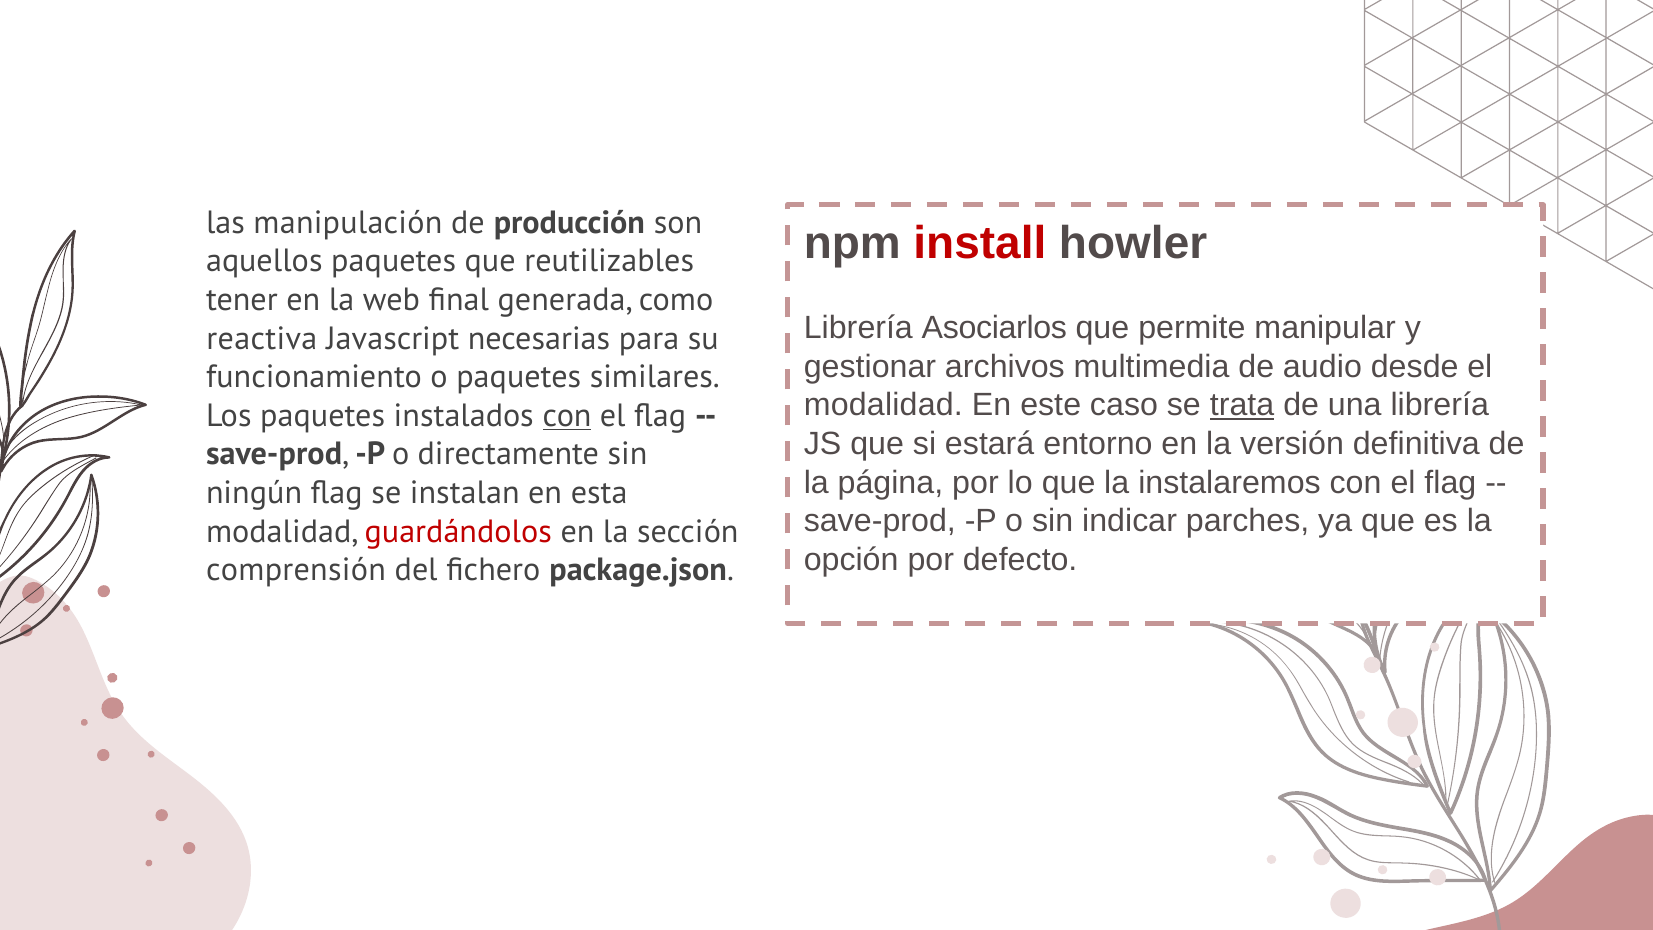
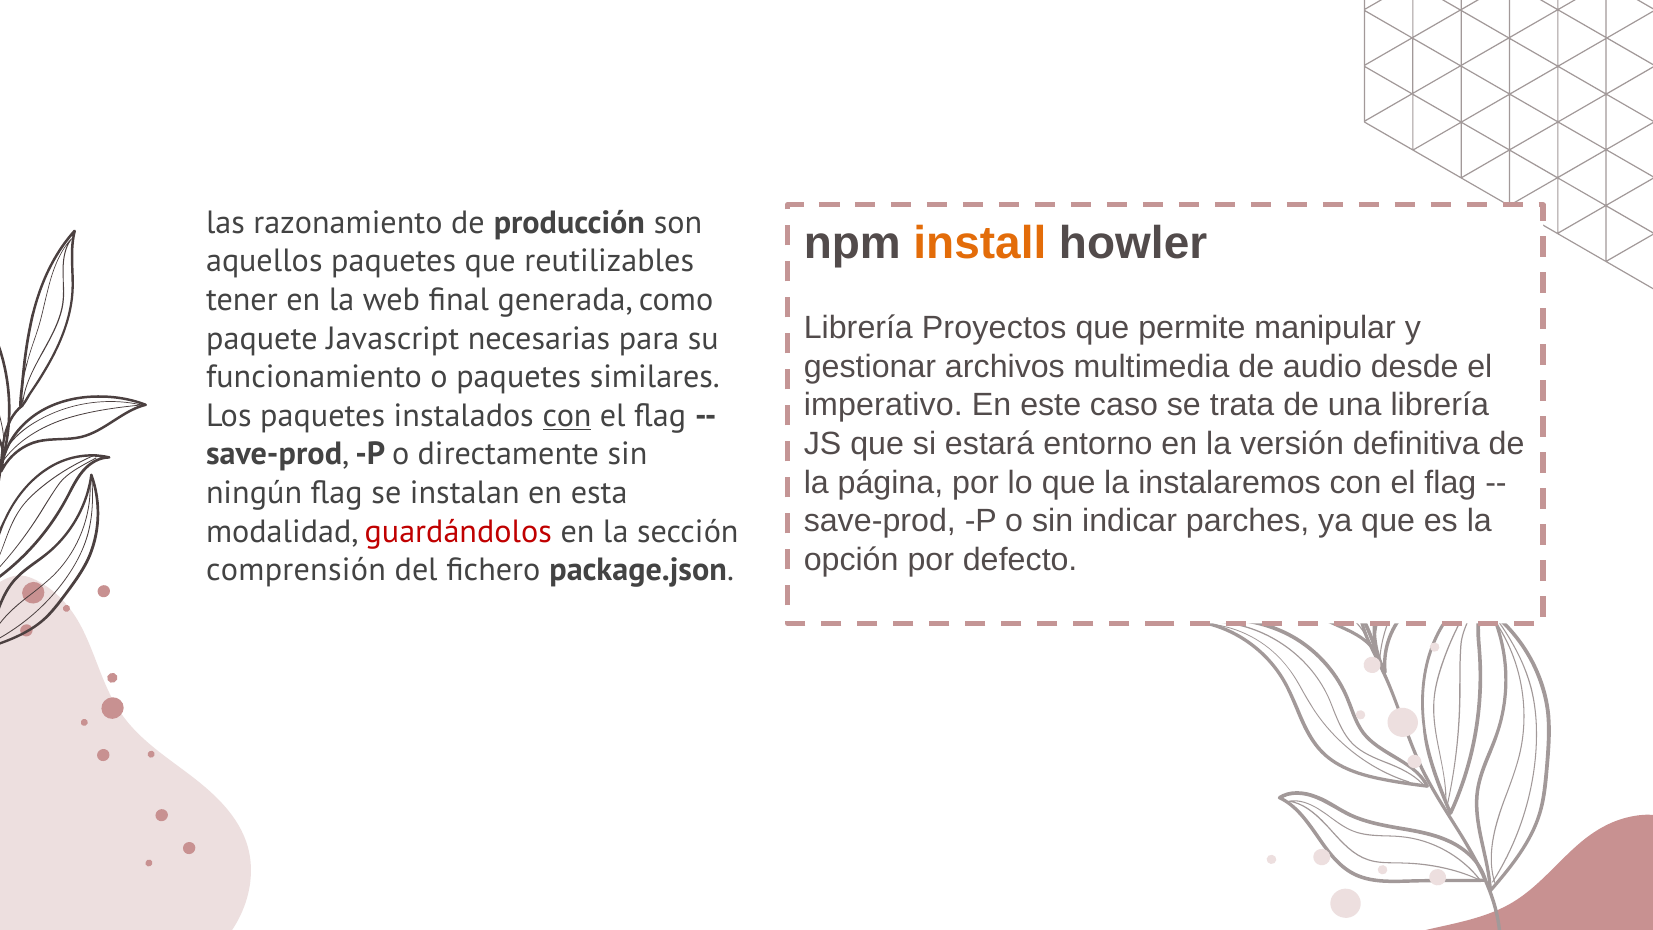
manipulación: manipulación -> razonamiento
install colour: red -> orange
Asociarlos: Asociarlos -> Proyectos
reactiva: reactiva -> paquete
modalidad at (883, 405): modalidad -> imperativo
trata underline: present -> none
